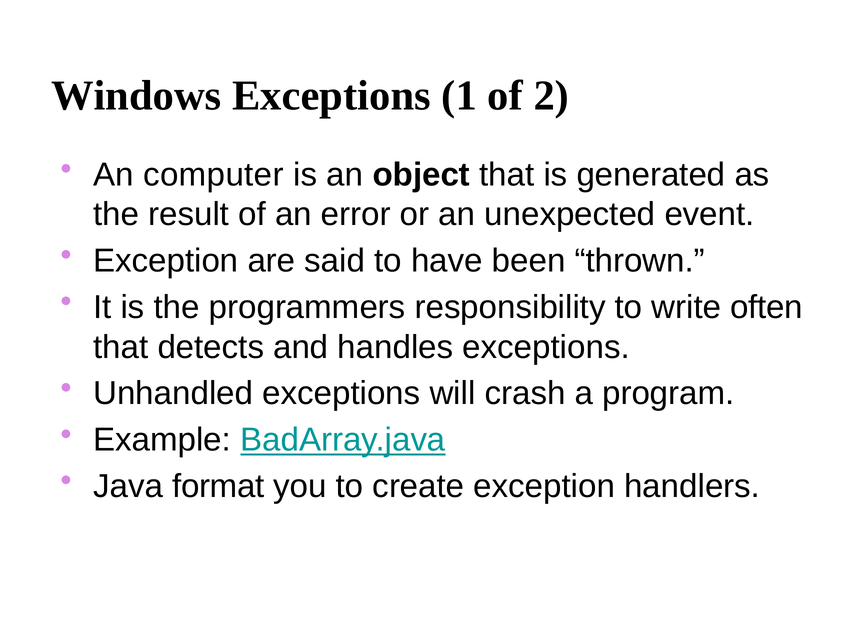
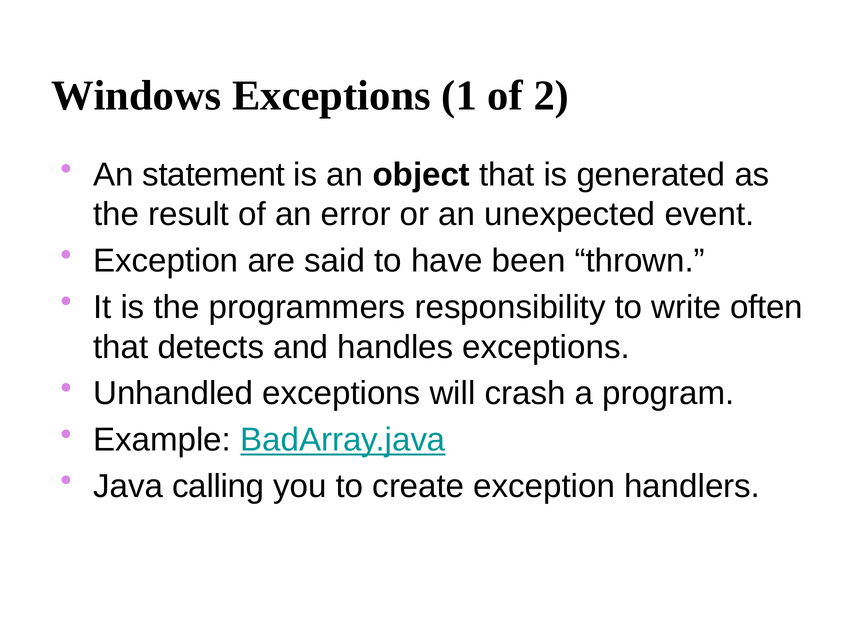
computer: computer -> statement
format: format -> calling
